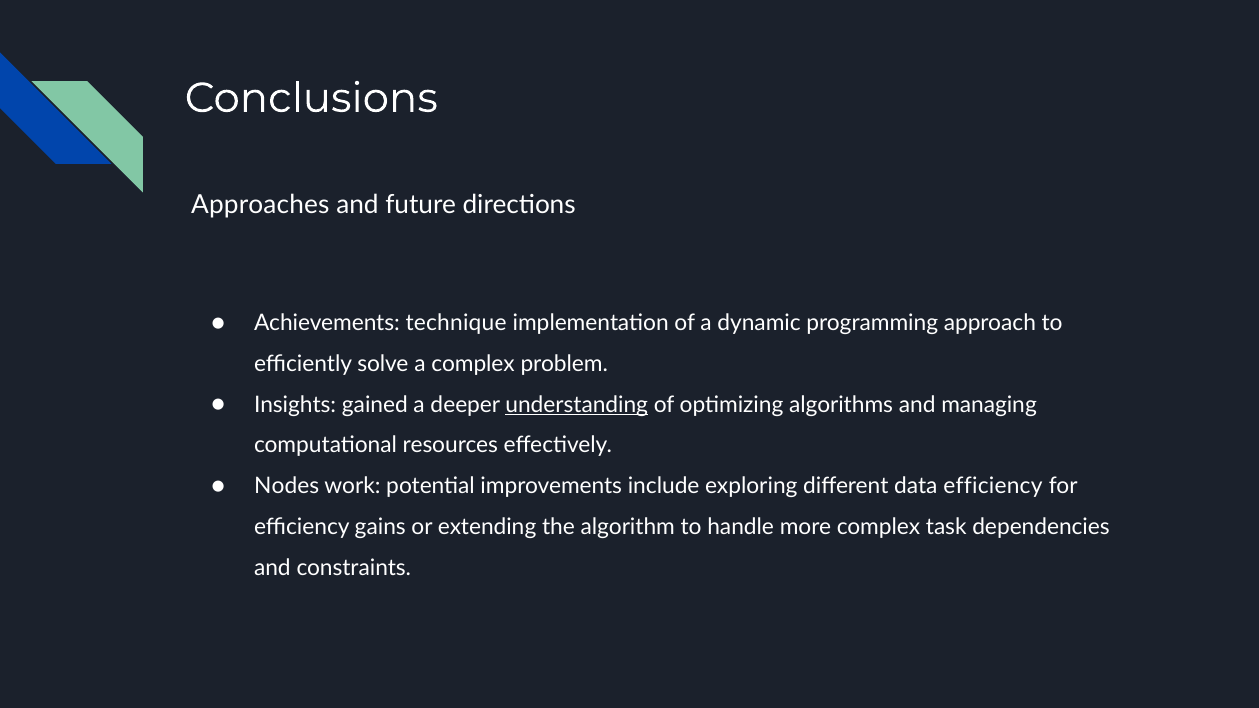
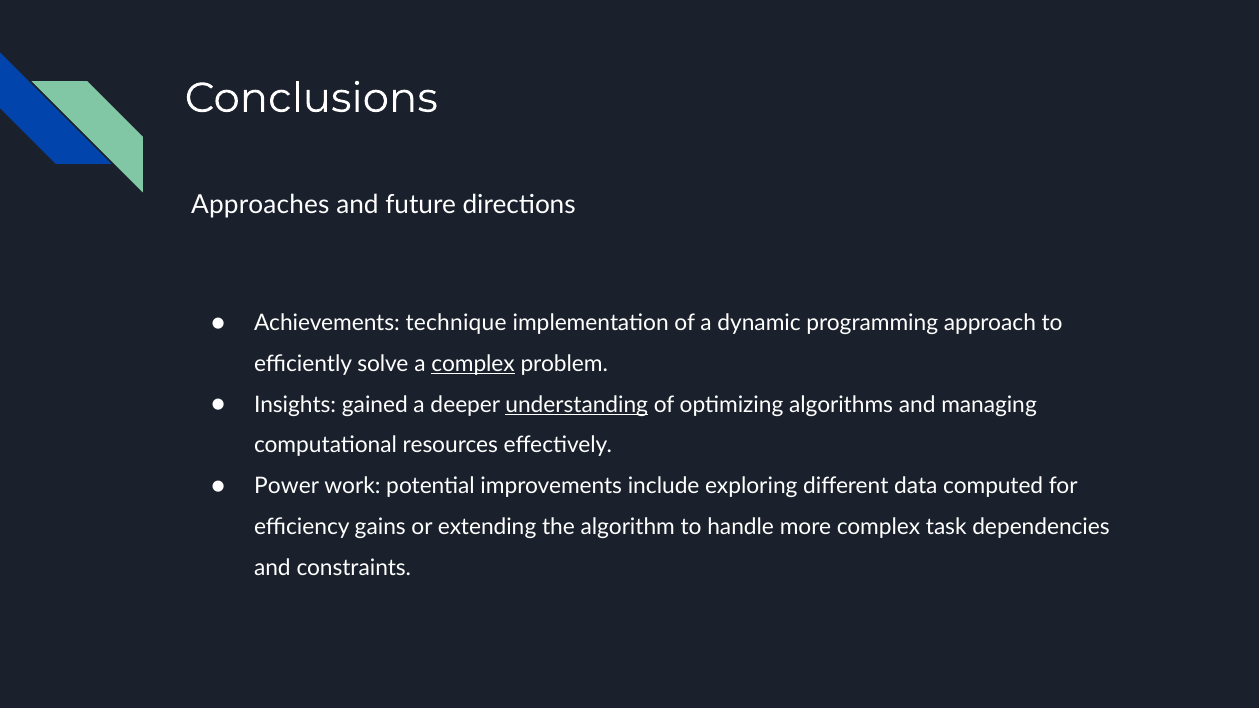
complex at (473, 364) underline: none -> present
Nodes: Nodes -> Power
data efficiency: efficiency -> computed
